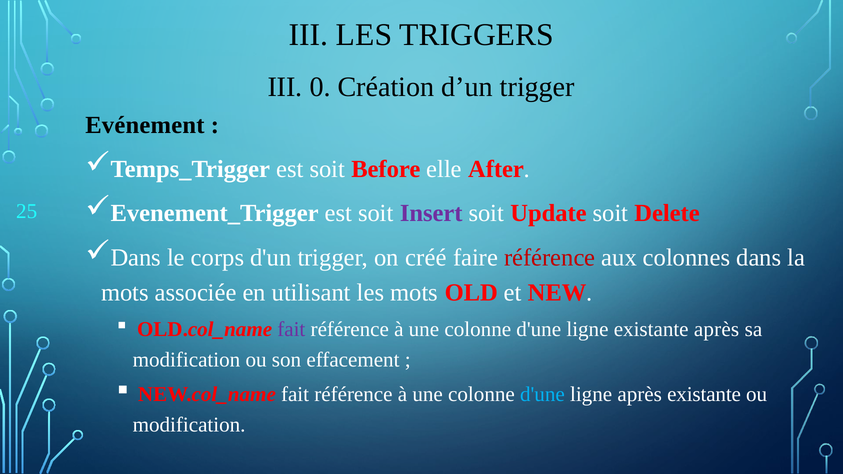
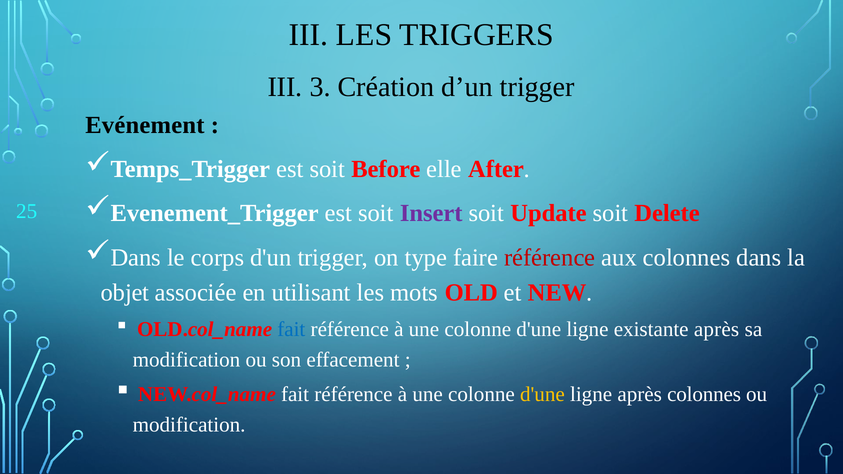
0: 0 -> 3
créé: créé -> type
mots at (125, 293): mots -> objet
fait at (291, 329) colour: purple -> blue
d'une at (542, 394) colour: light blue -> yellow
après existante: existante -> colonnes
